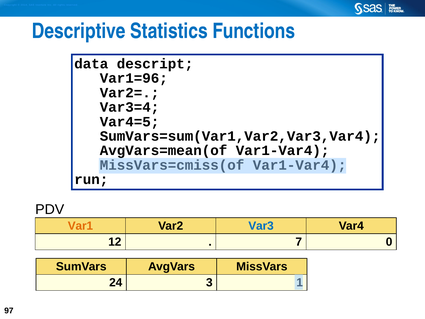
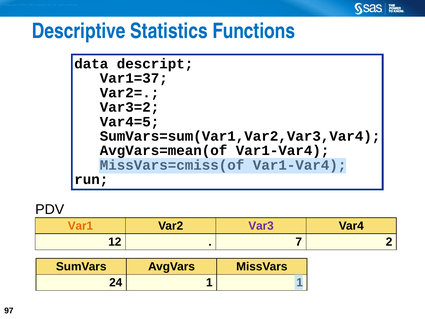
Var1=96: Var1=96 -> Var1=37
Var3=4: Var3=4 -> Var3=2
Var3 colour: blue -> purple
0: 0 -> 2
24 3: 3 -> 1
